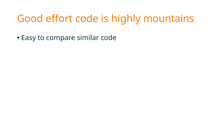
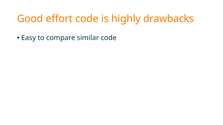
mountains: mountains -> drawbacks
